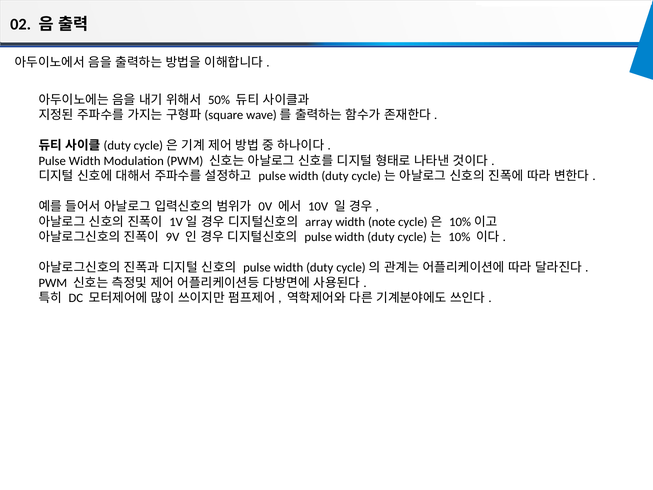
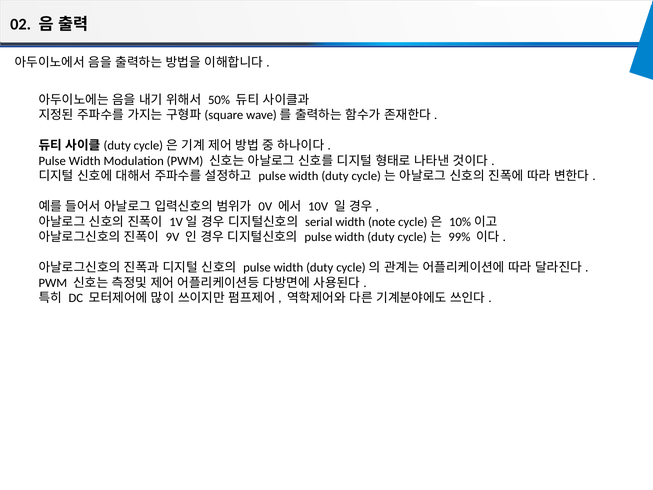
array: array -> serial
10%: 10% -> 99%
